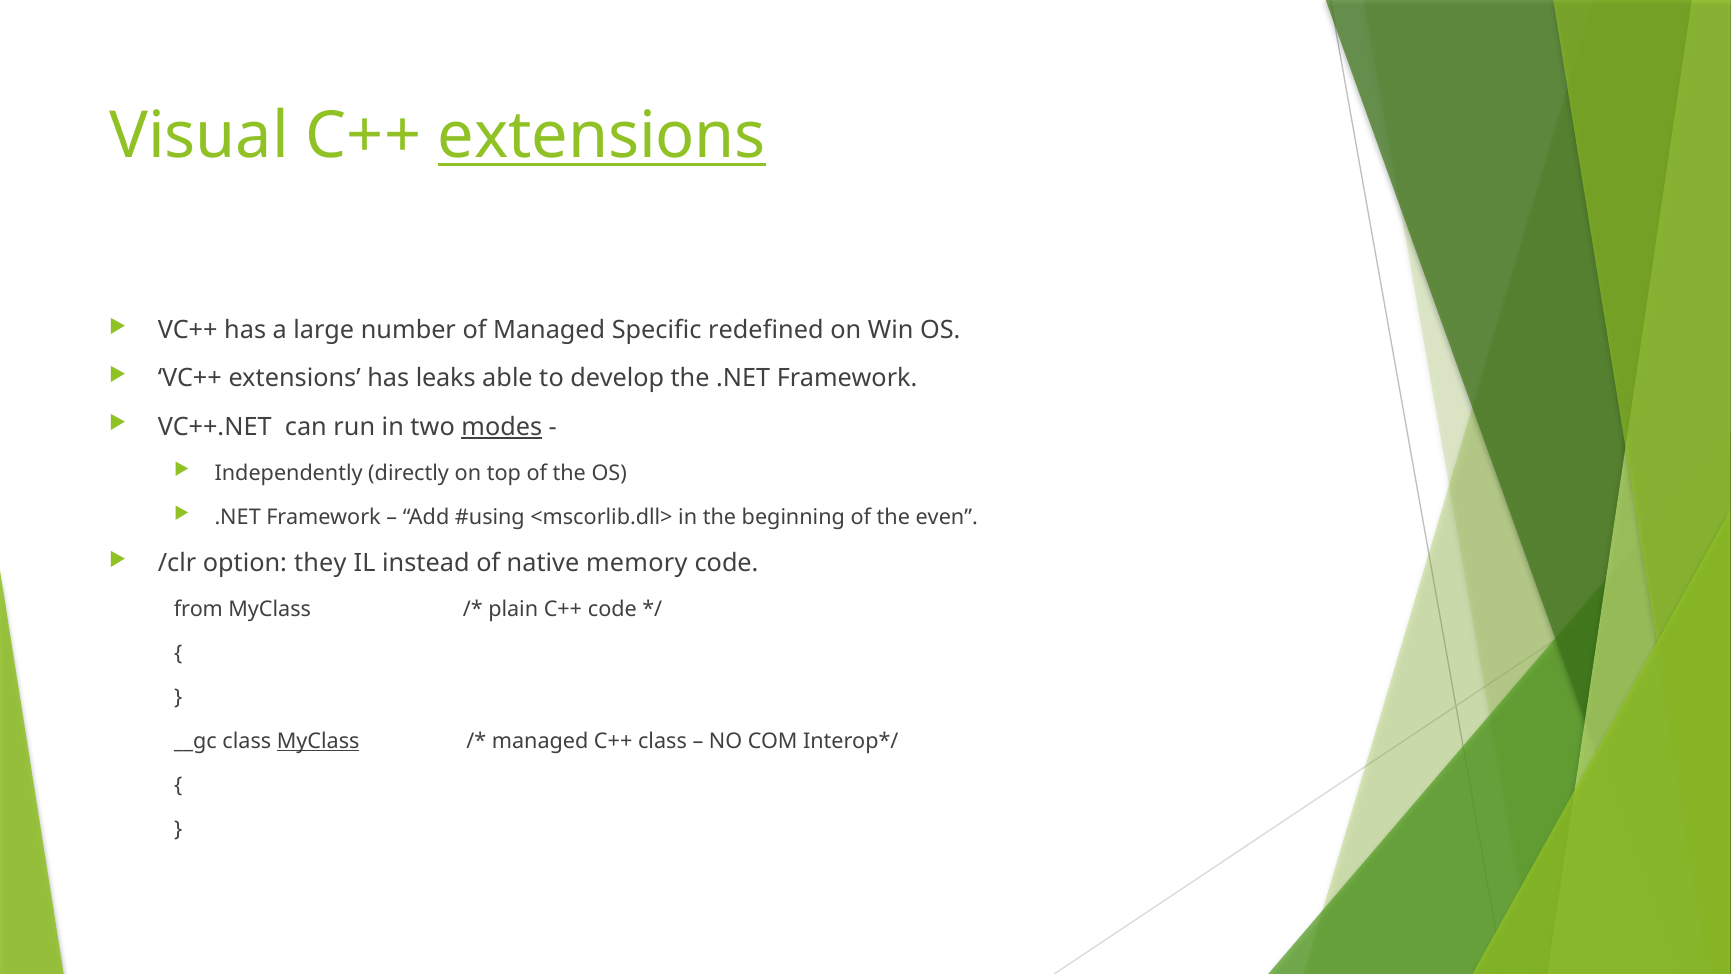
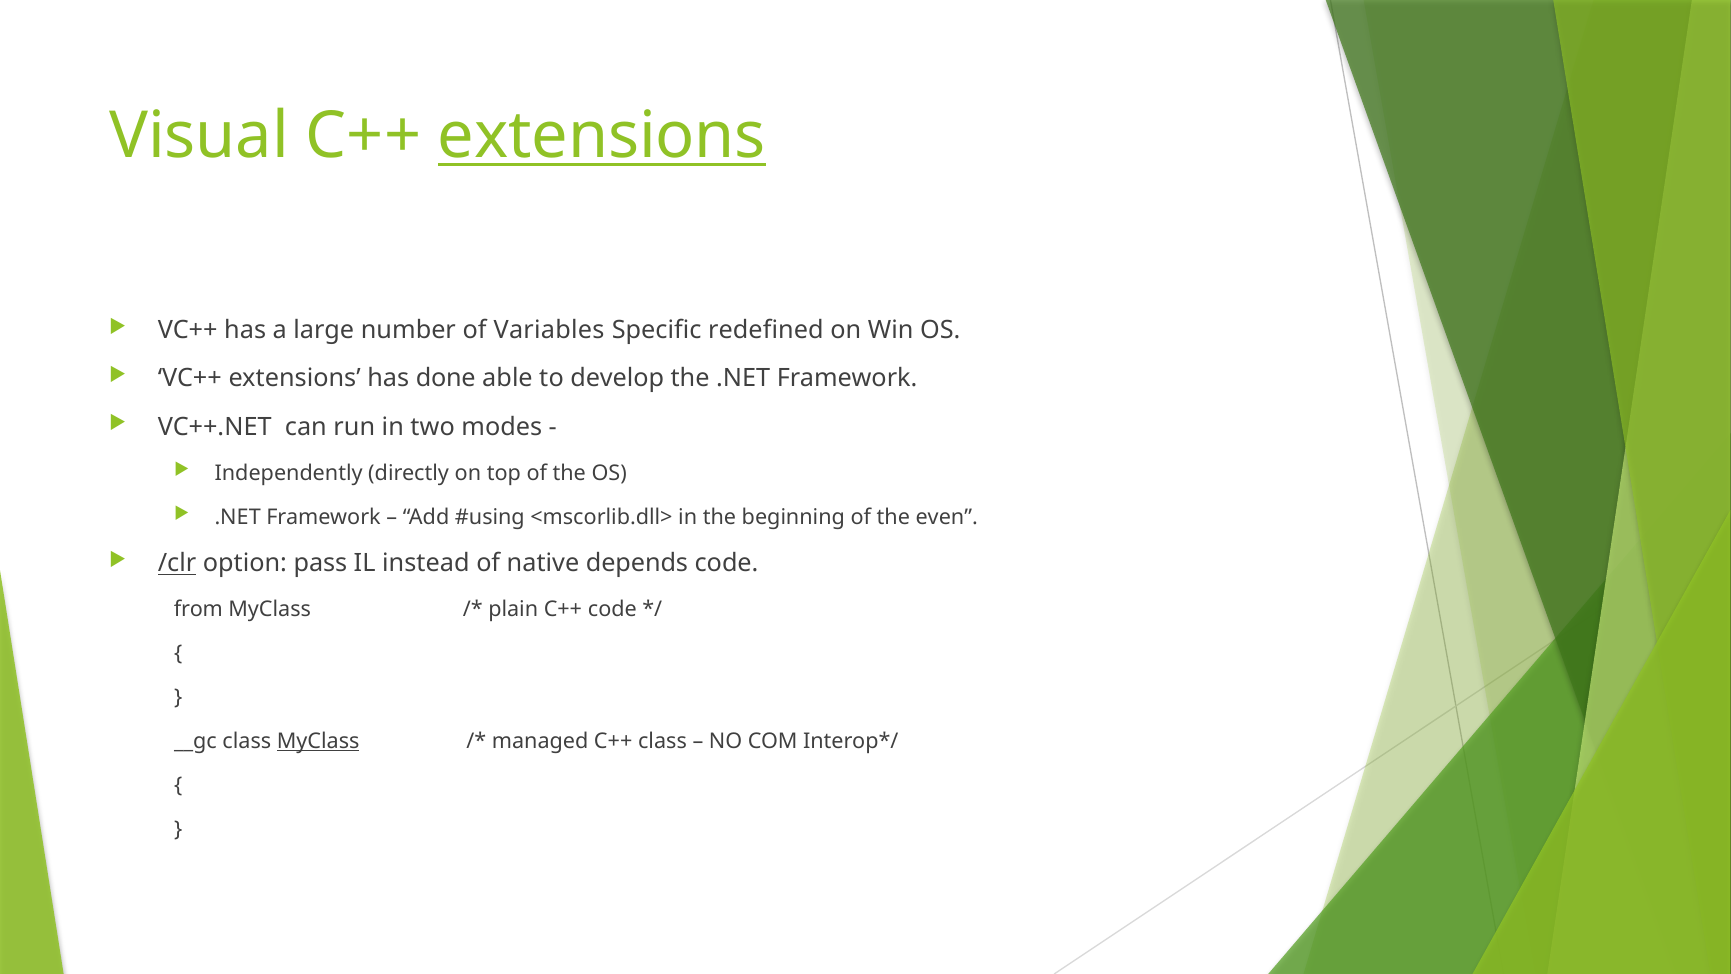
of Managed: Managed -> Variables
leaks: leaks -> done
modes underline: present -> none
/clr underline: none -> present
they: they -> pass
memory: memory -> depends
